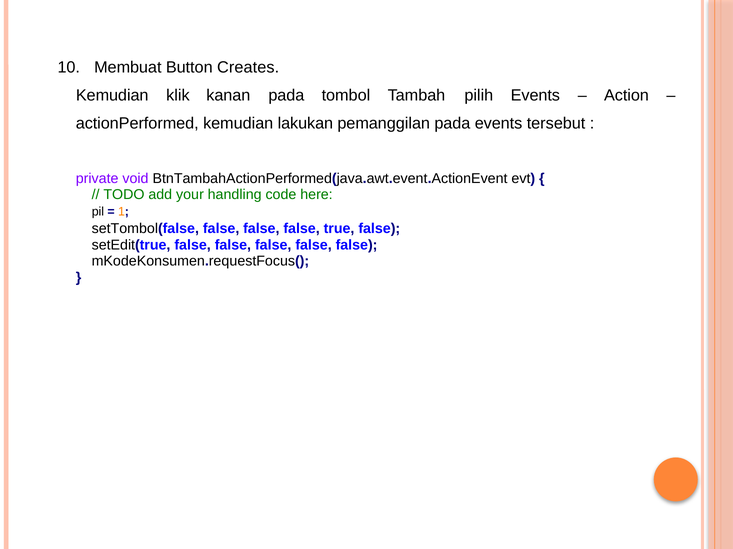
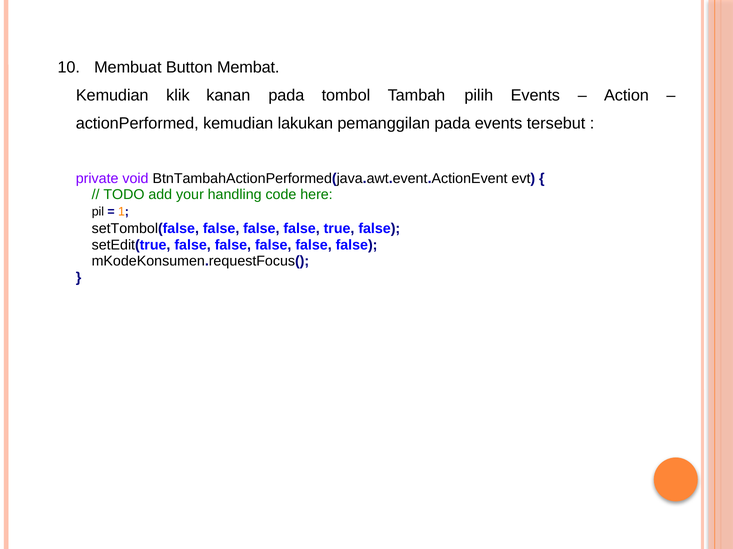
Creates: Creates -> Membat
